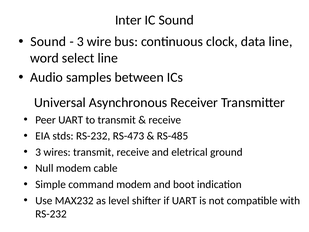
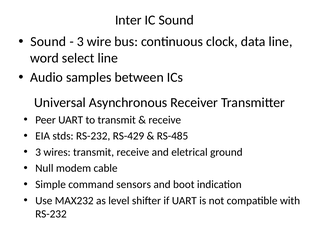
RS-473: RS-473 -> RS-429
command modem: modem -> sensors
